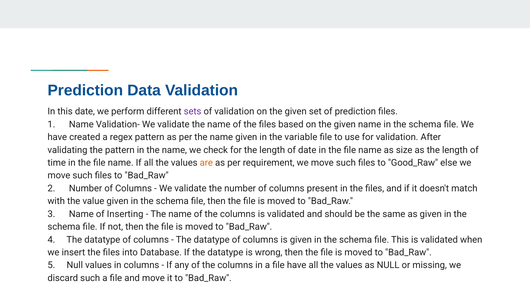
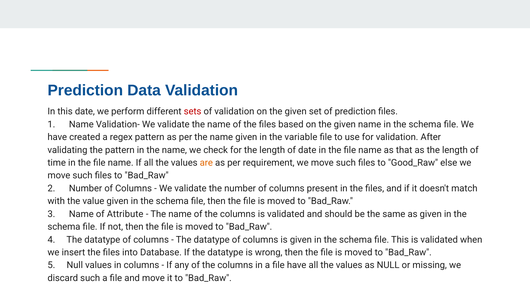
sets colour: purple -> red
size: size -> that
Inserting: Inserting -> Attribute
